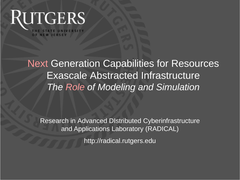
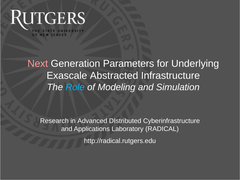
Capabilities: Capabilities -> Parameters
Resources: Resources -> Underlying
Role colour: pink -> light blue
